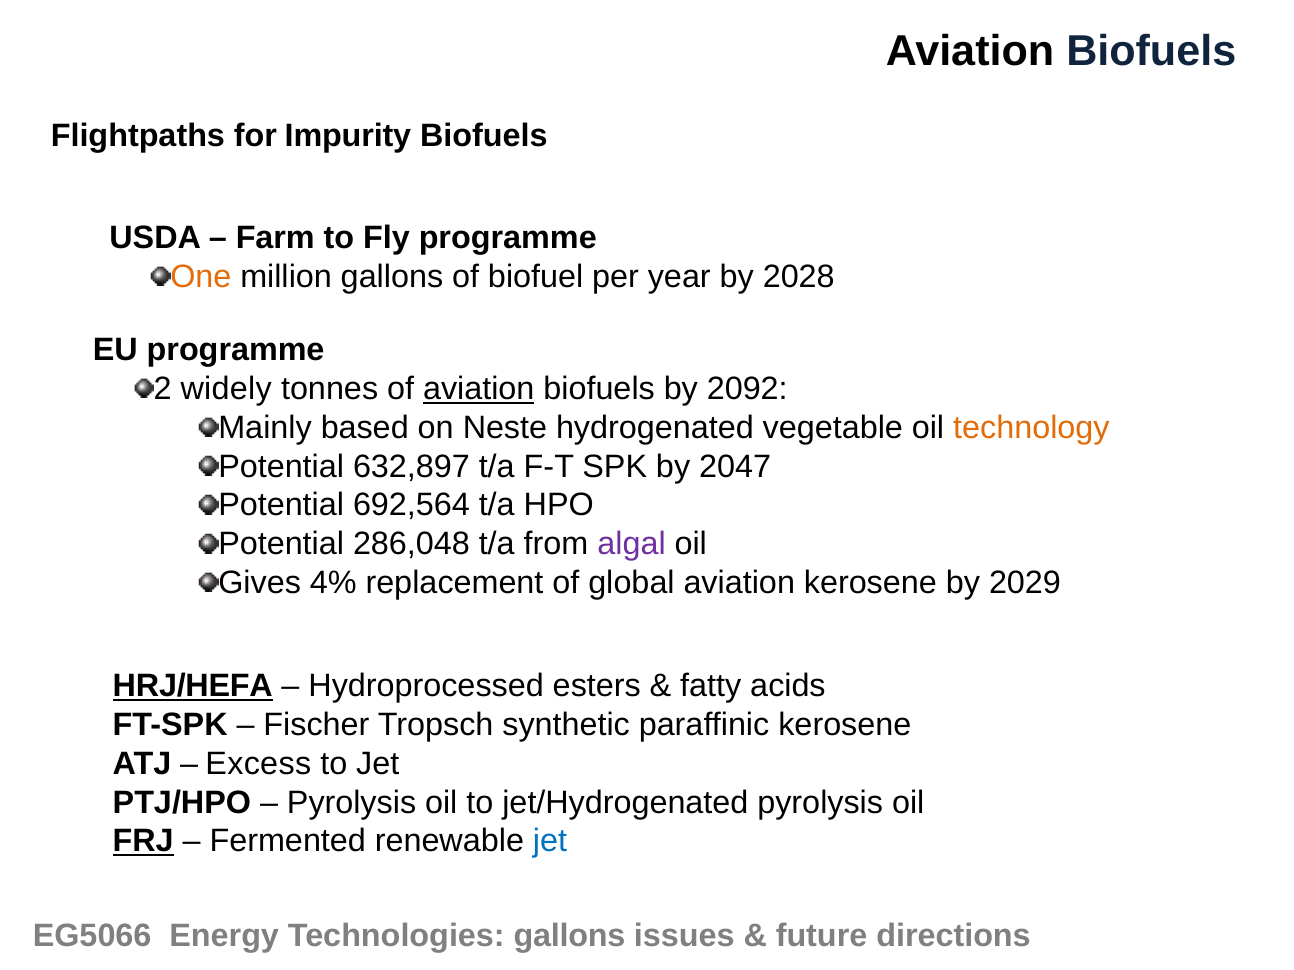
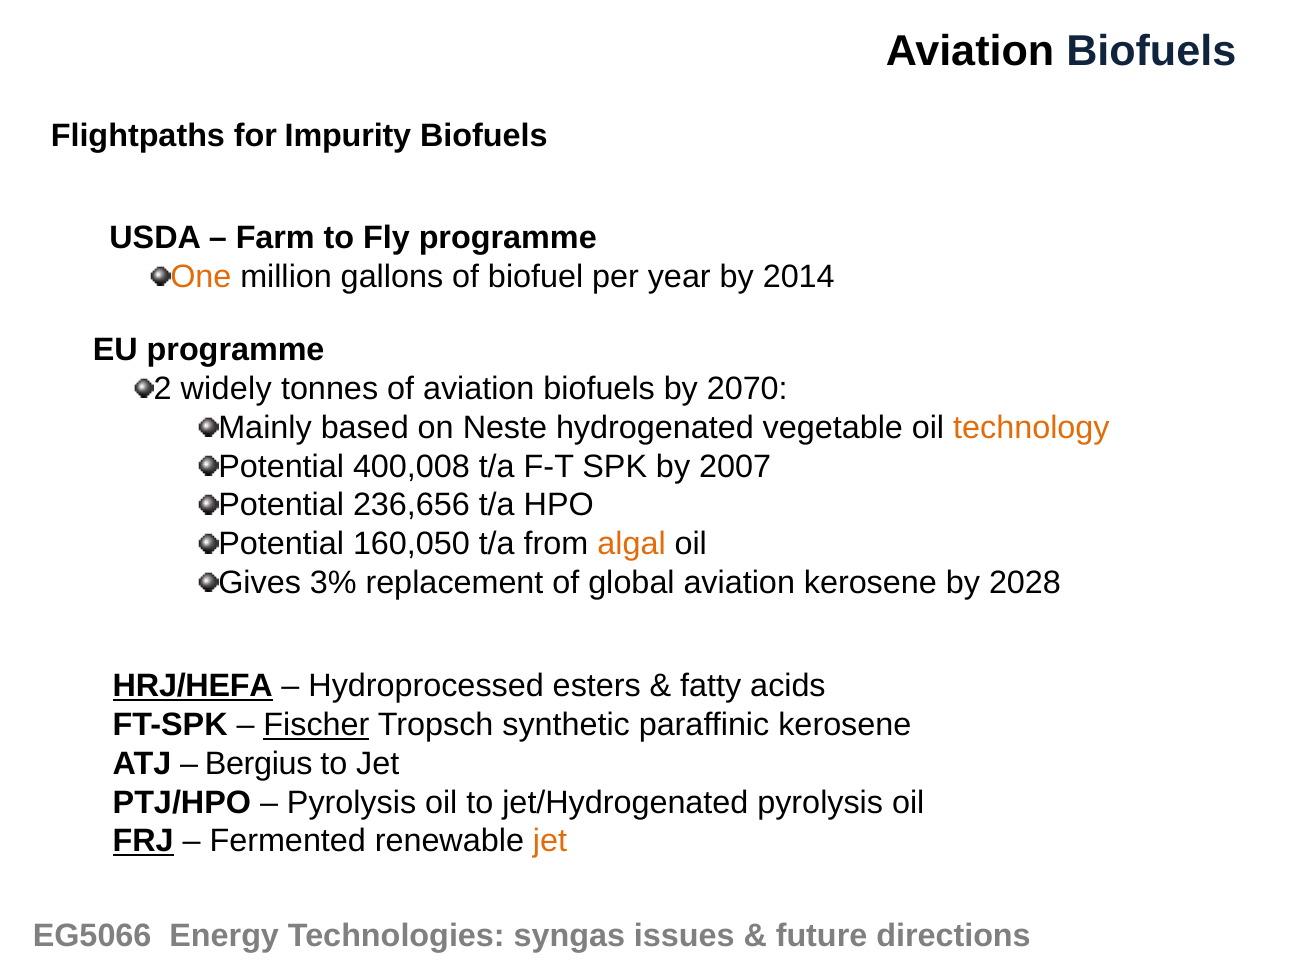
2028: 2028 -> 2014
aviation at (479, 389) underline: present -> none
2092: 2092 -> 2070
632,897: 632,897 -> 400,008
2047: 2047 -> 2007
692,564: 692,564 -> 236,656
286,048: 286,048 -> 160,050
algal colour: purple -> orange
4%: 4% -> 3%
2029: 2029 -> 2028
Fischer underline: none -> present
Excess: Excess -> Bergius
jet at (550, 842) colour: blue -> orange
Technologies gallons: gallons -> syngas
